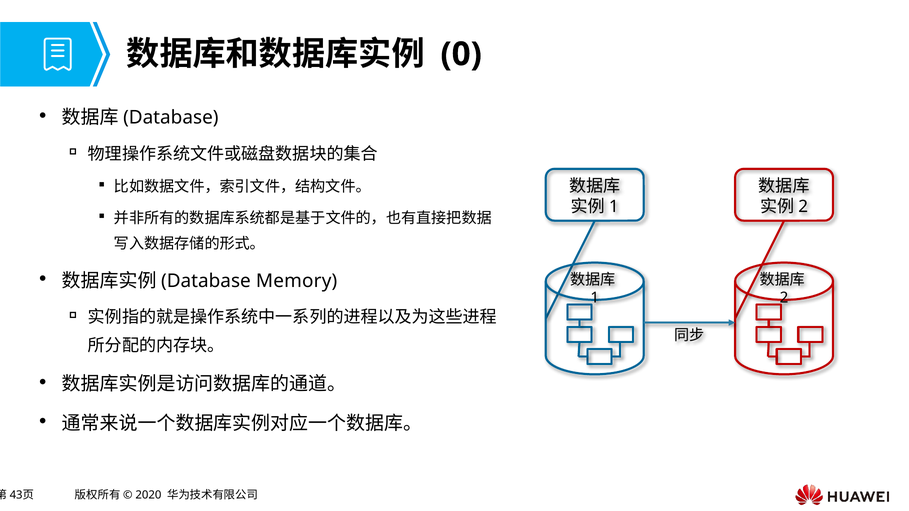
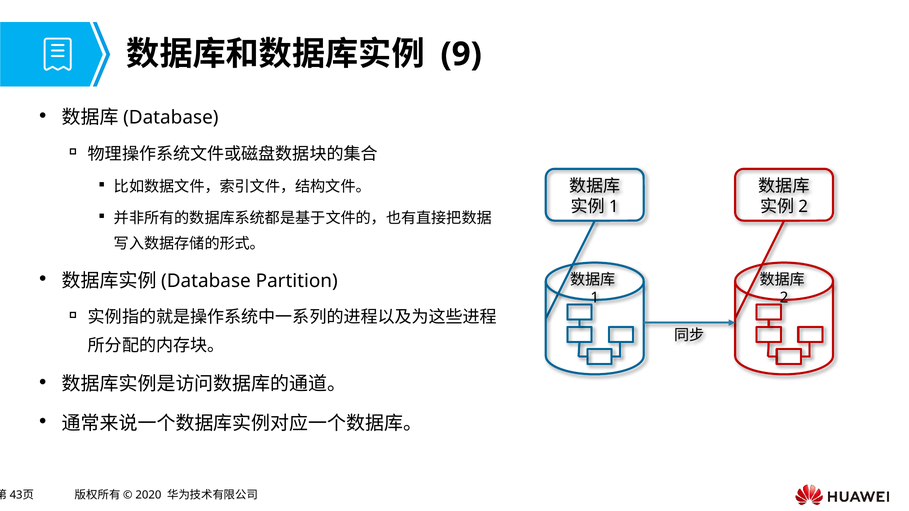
0: 0 -> 9
Memory: Memory -> Partition
